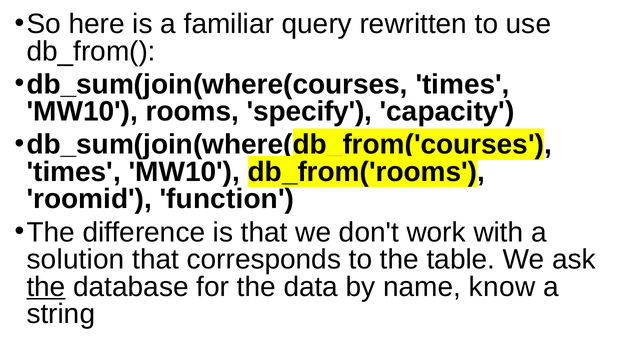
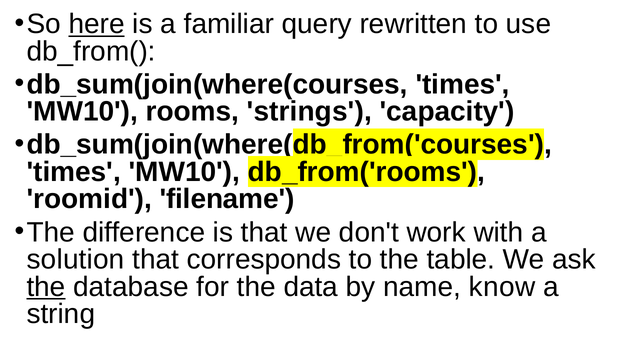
here underline: none -> present
specify: specify -> strings
function: function -> filename
